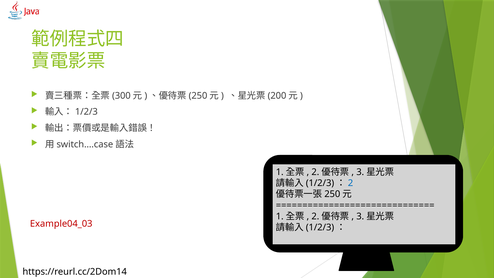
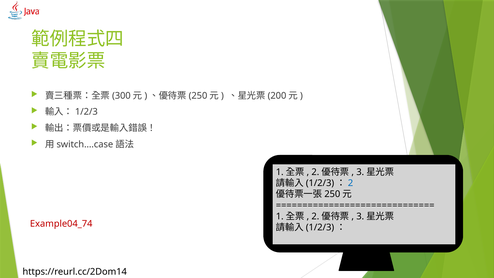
Example04_03: Example04_03 -> Example04_74
